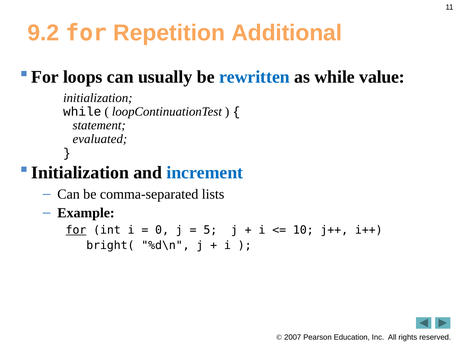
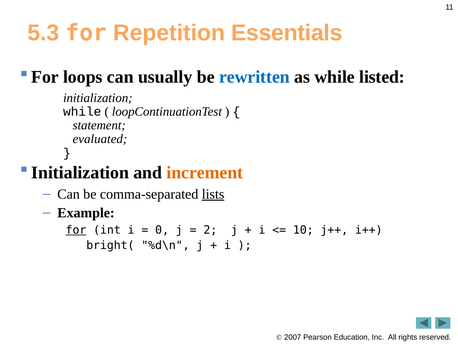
9.2: 9.2 -> 5.3
Additional: Additional -> Essentials
value: value -> listed
increment colour: blue -> orange
lists underline: none -> present
5: 5 -> 2
